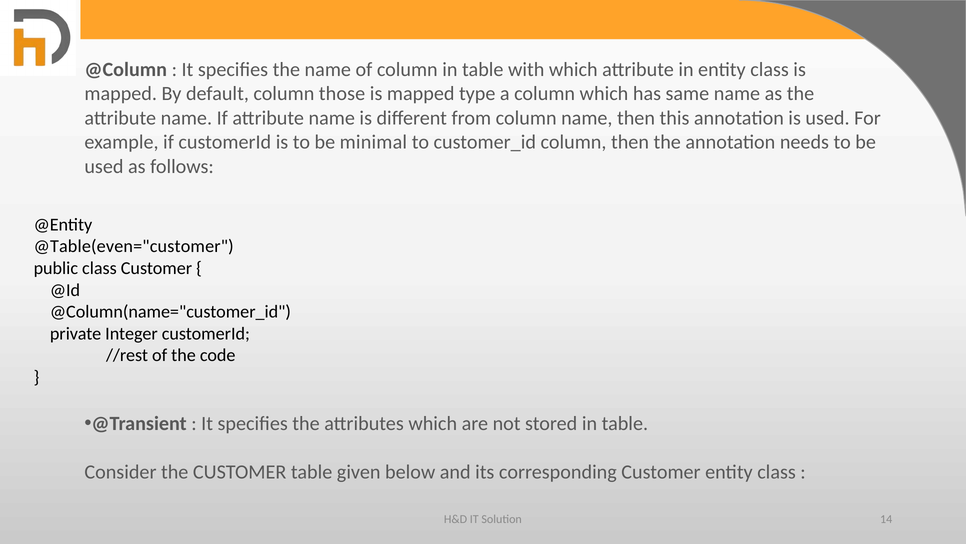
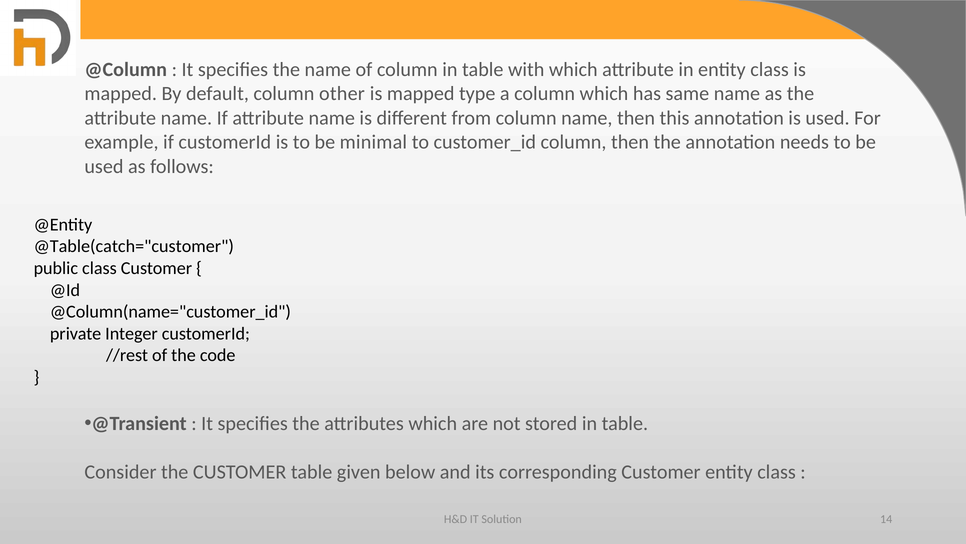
those: those -> other
@Table(even="customer: @Table(even="customer -> @Table(catch="customer
